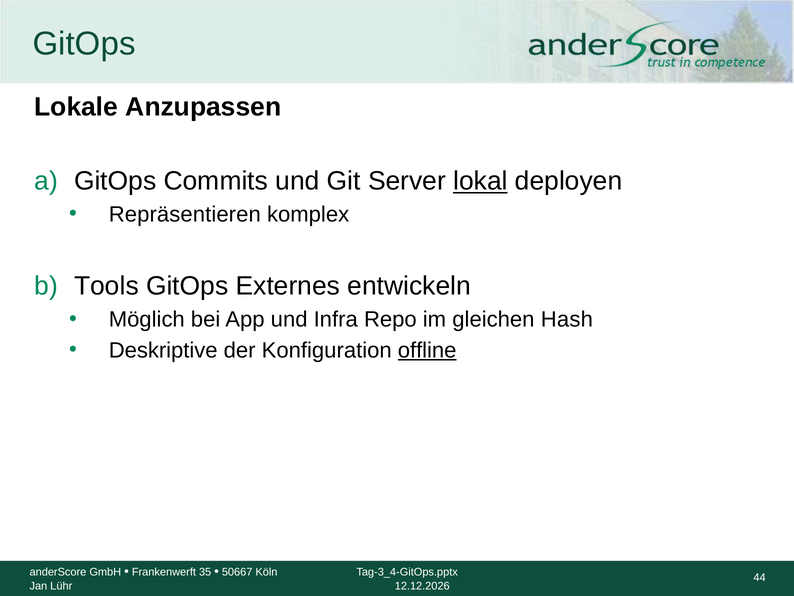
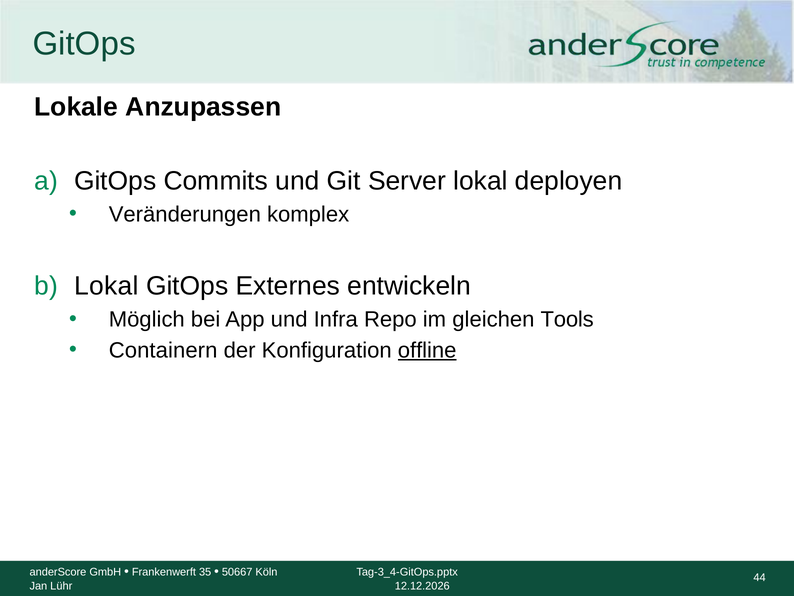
lokal at (480, 181) underline: present -> none
Repräsentieren: Repräsentieren -> Veränderungen
Tools at (106, 286): Tools -> Lokal
Hash: Hash -> Tools
Deskriptive: Deskriptive -> Containern
